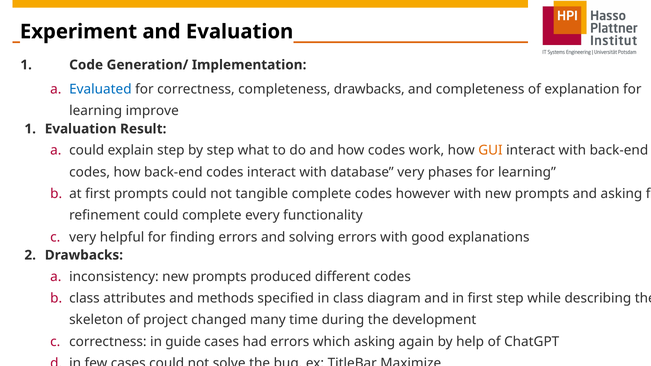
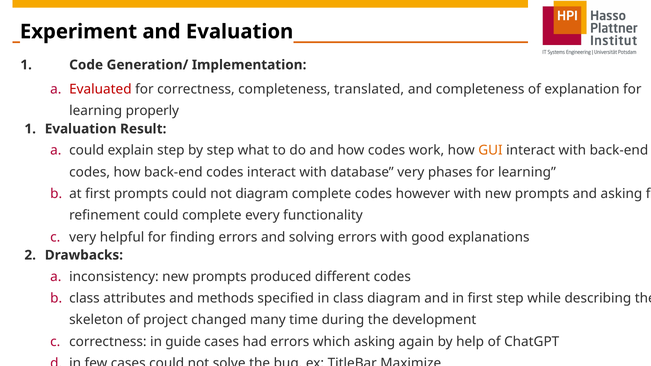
Evaluated colour: blue -> red
completeness drawbacks: drawbacks -> translated
improve: improve -> properly
not tangible: tangible -> diagram
